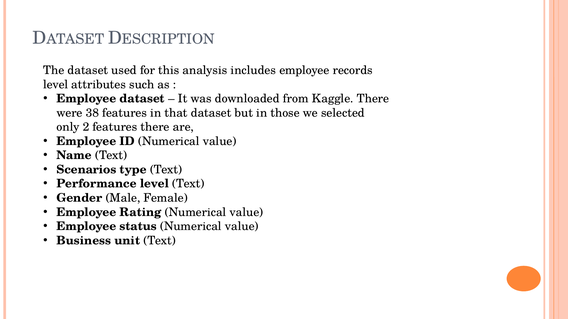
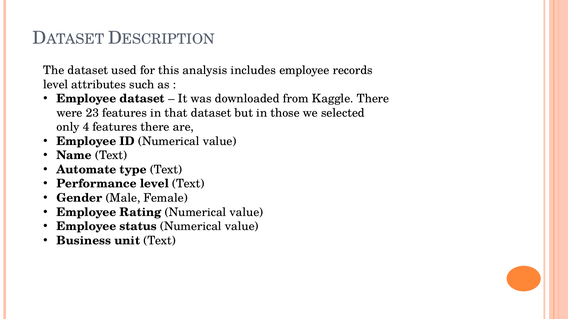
38: 38 -> 23
2: 2 -> 4
Scenarios: Scenarios -> Automate
